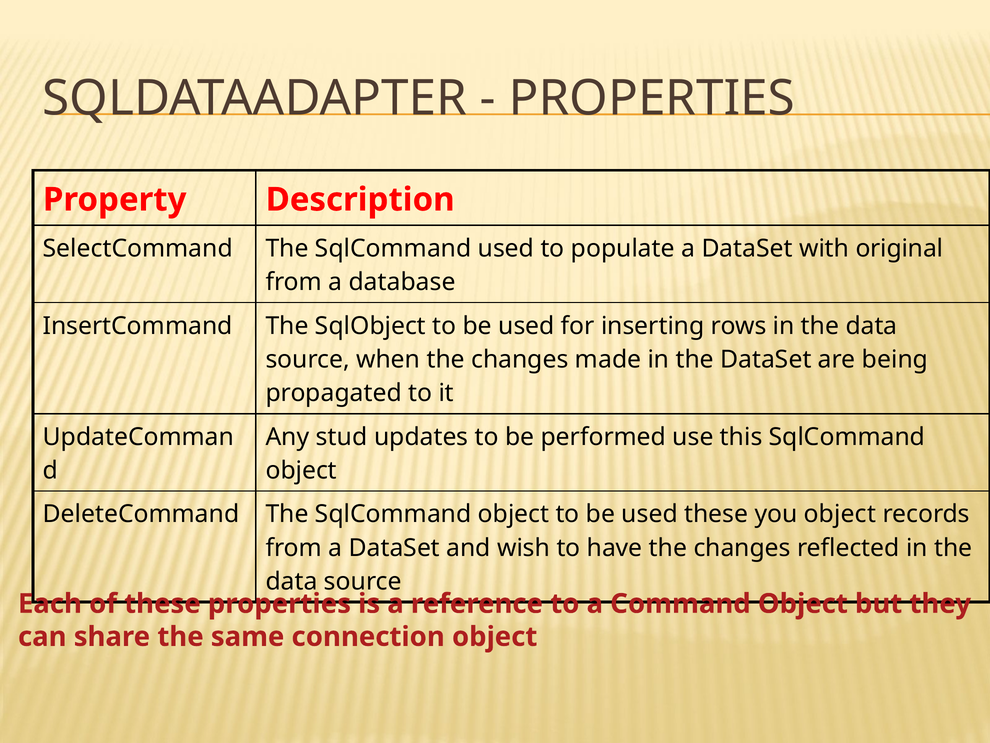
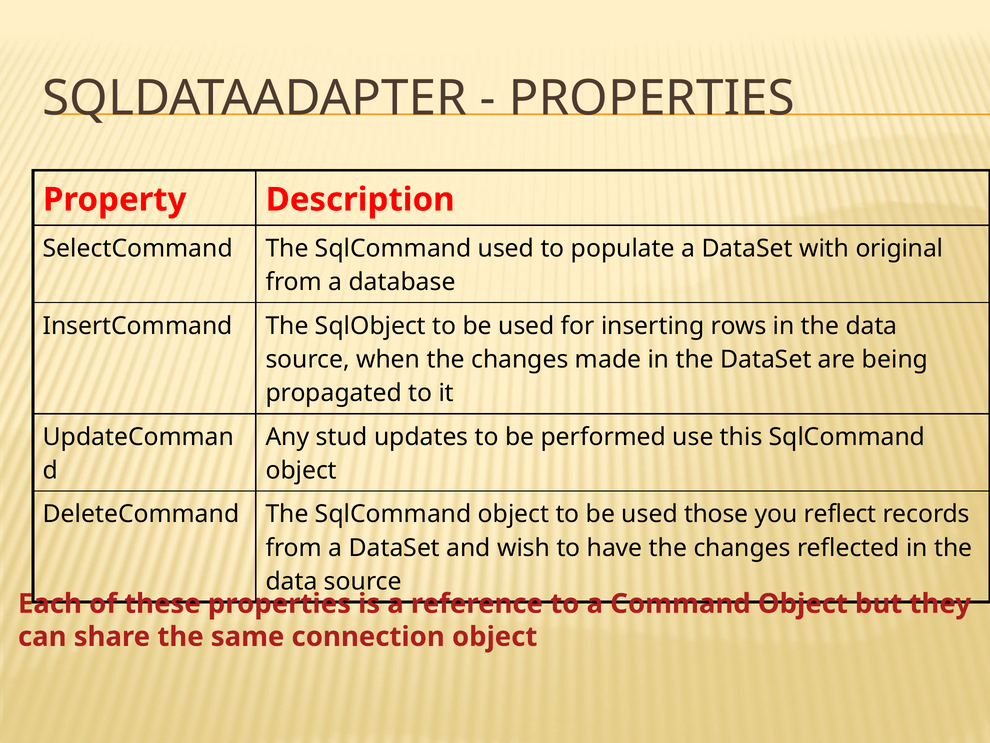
used these: these -> those
you object: object -> reflect
